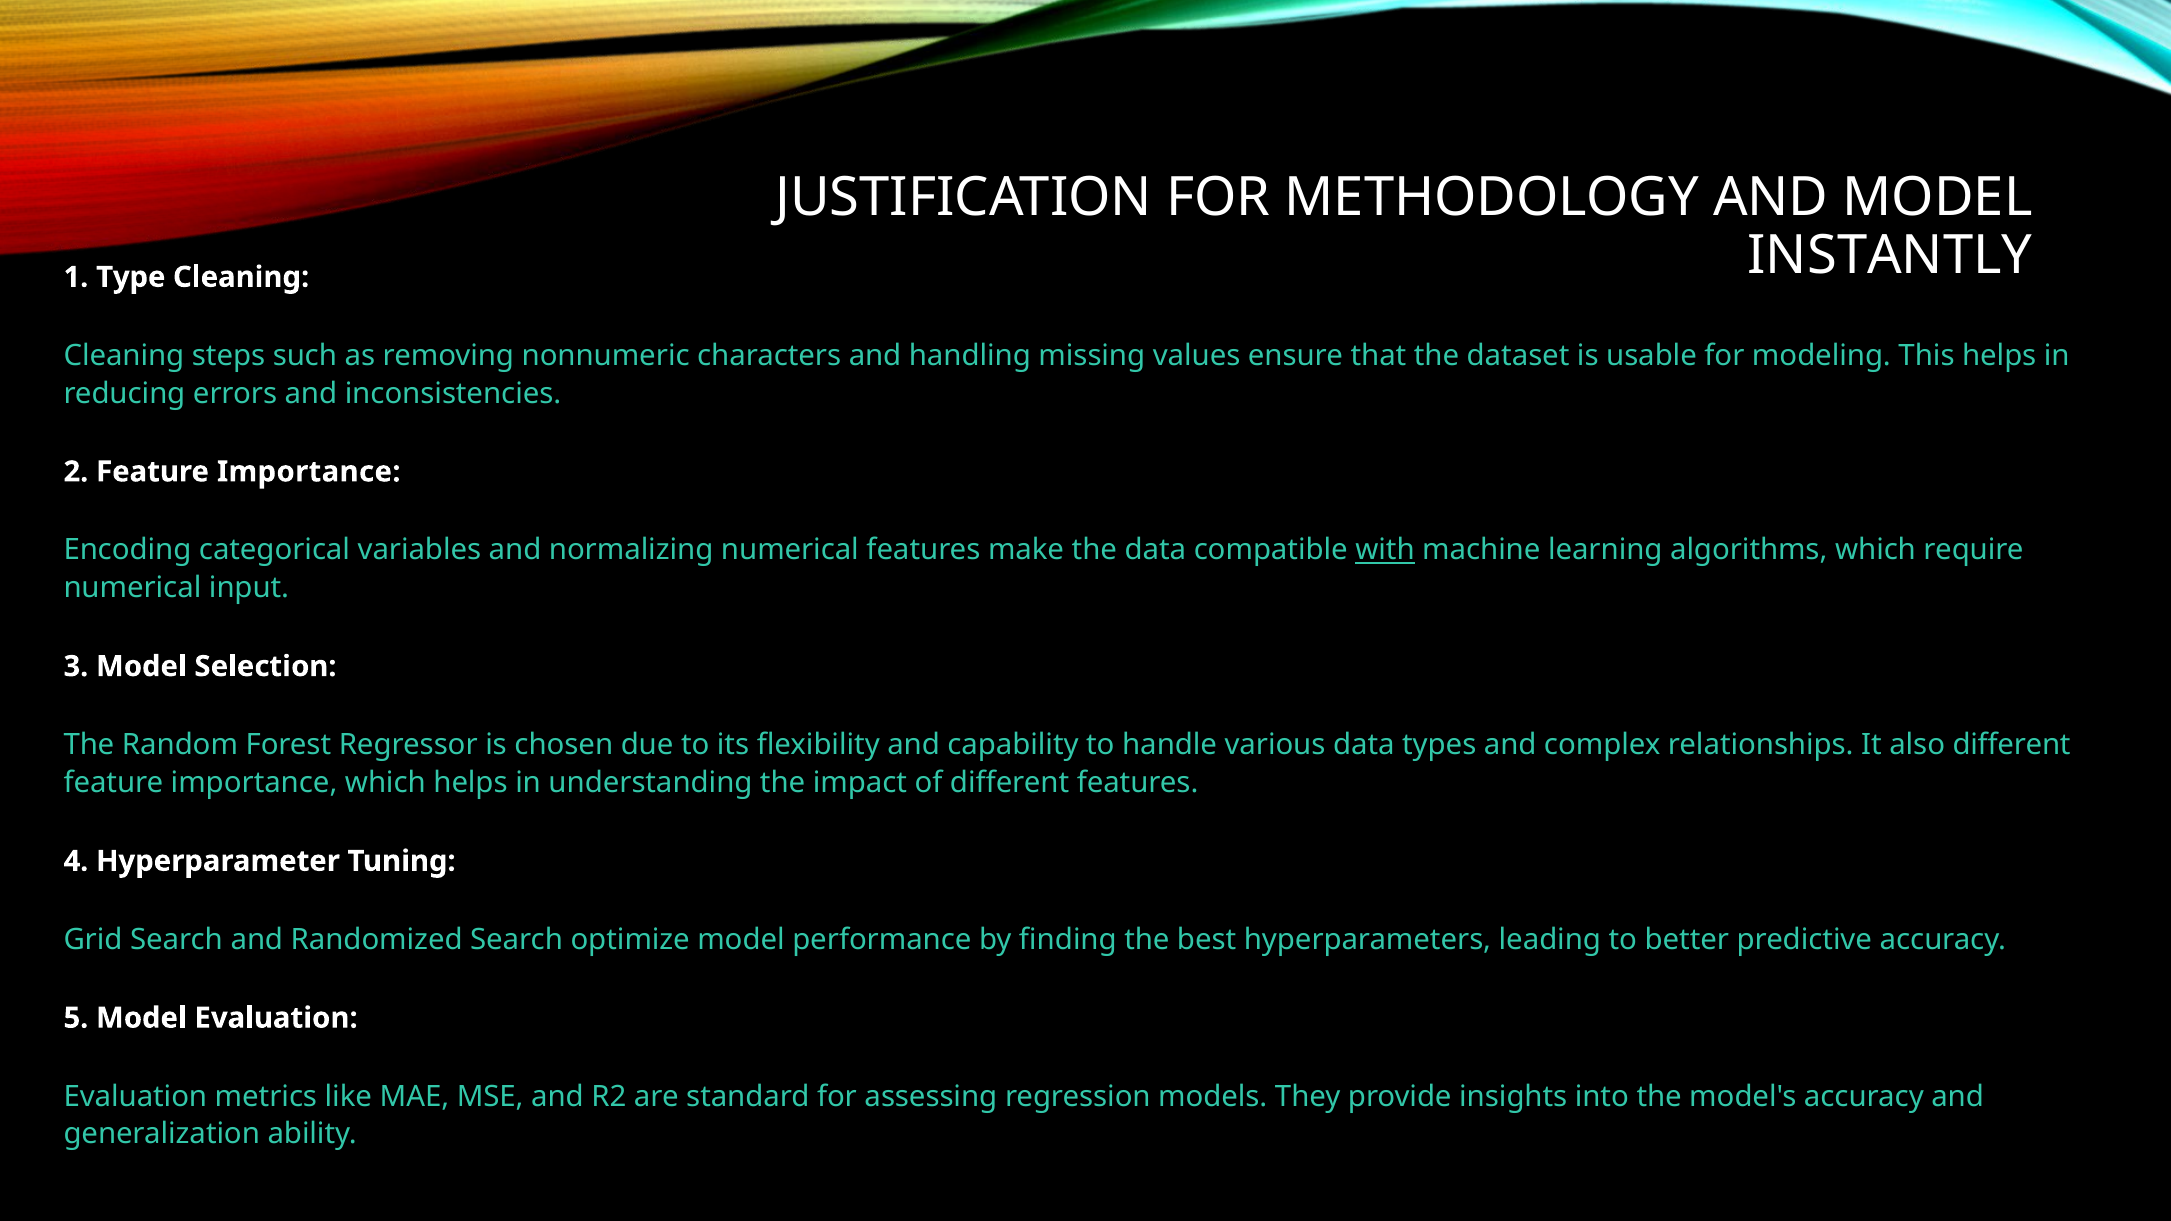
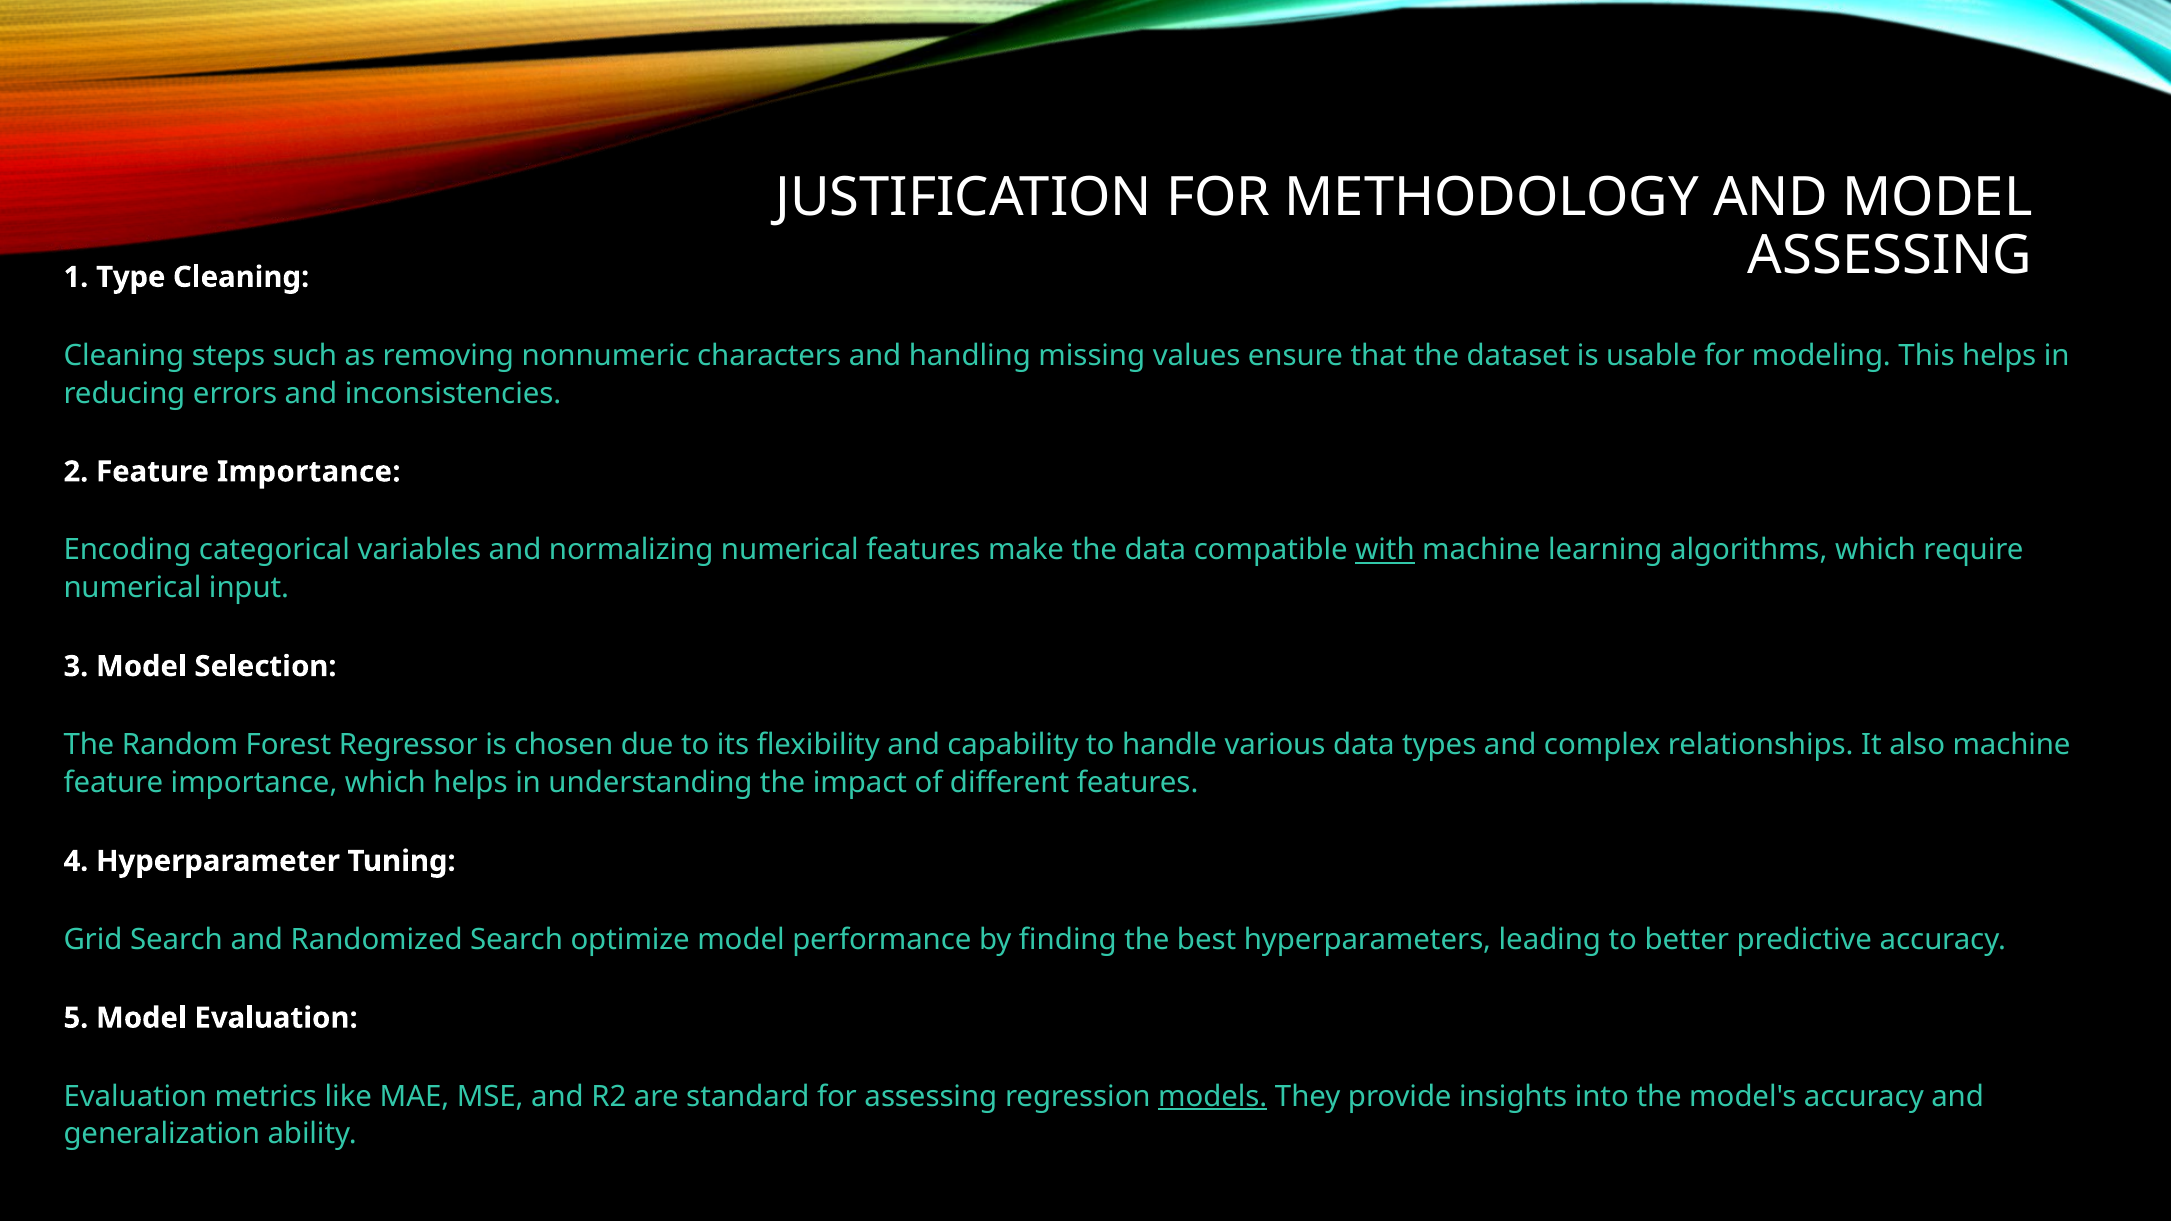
INSTANTLY at (1890, 256): INSTANTLY -> ASSESSING
also different: different -> machine
models underline: none -> present
